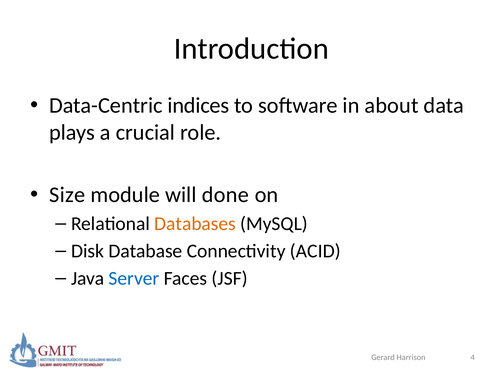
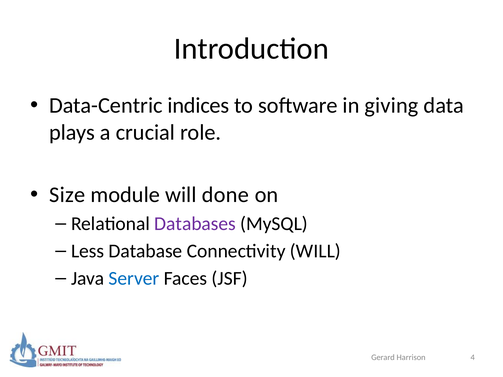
about: about -> giving
Databases colour: orange -> purple
Disk: Disk -> Less
Connectivity ACID: ACID -> WILL
